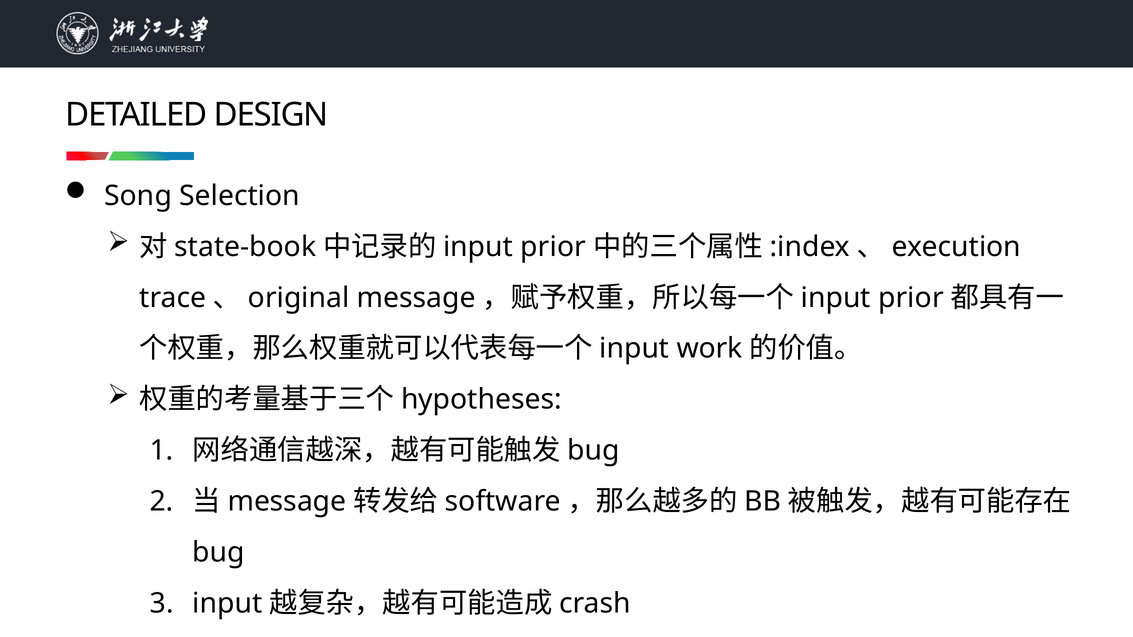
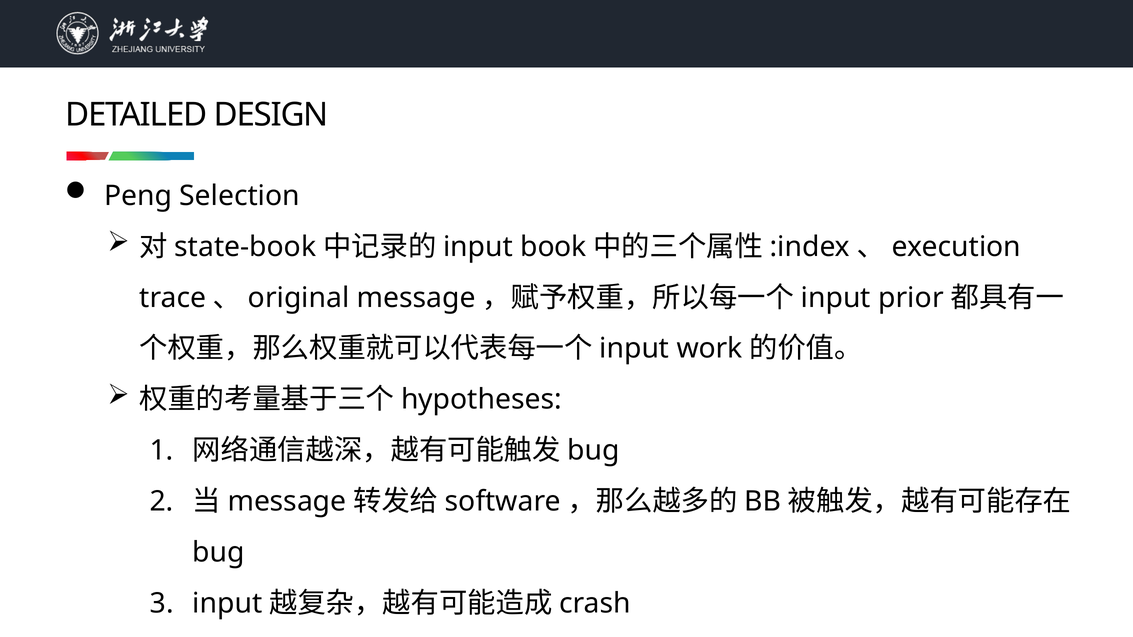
Song: Song -> Peng
prior at (553, 247): prior -> book
